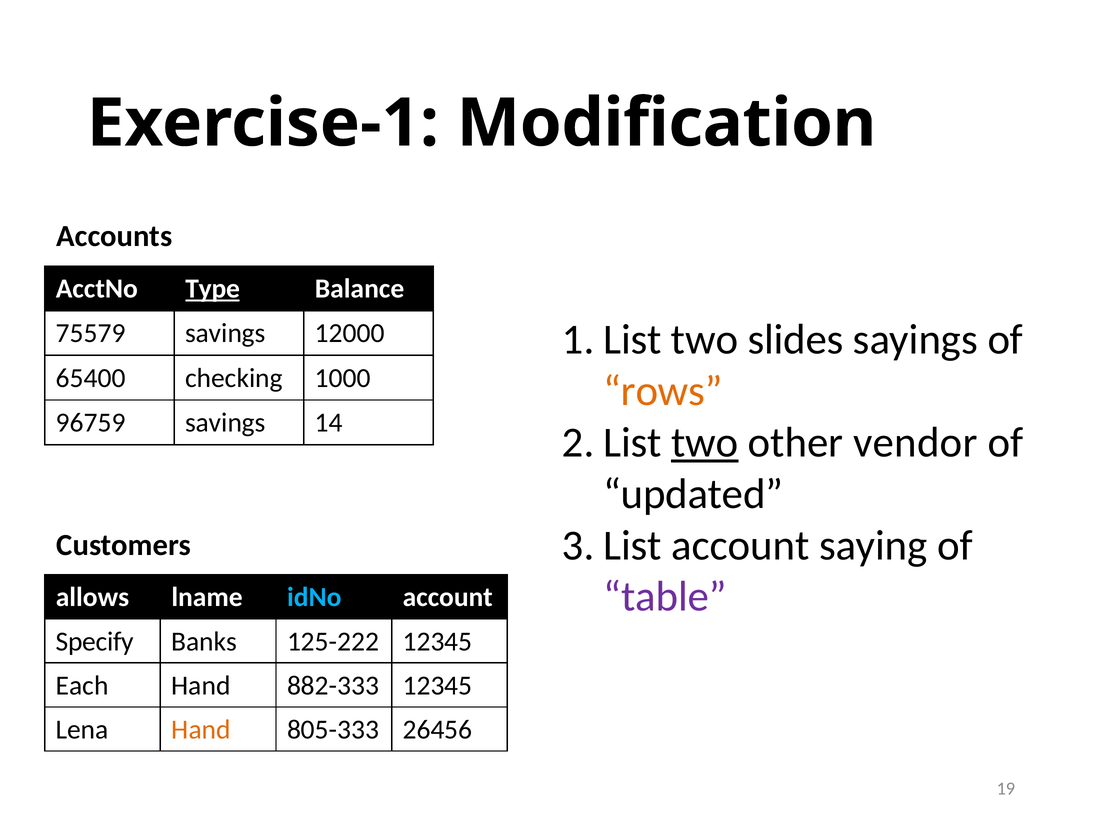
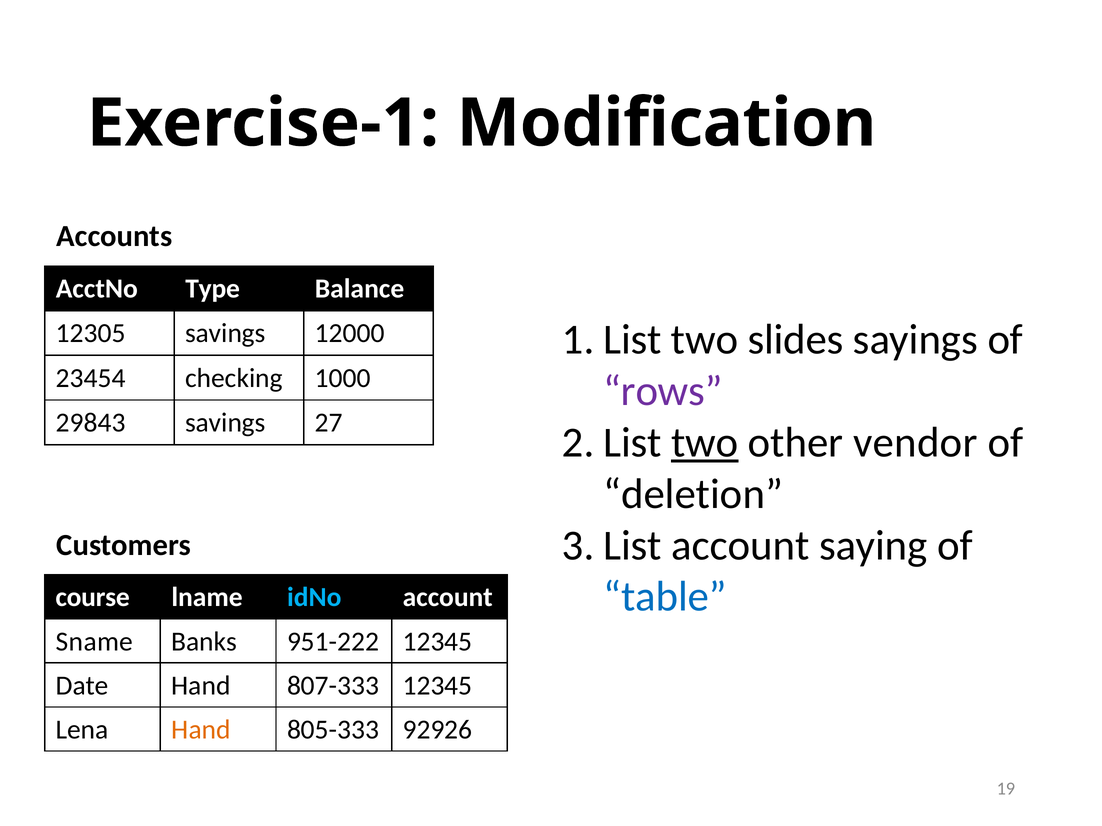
Type underline: present -> none
75579: 75579 -> 12305
65400: 65400 -> 23454
rows colour: orange -> purple
96759: 96759 -> 29843
14: 14 -> 27
updated: updated -> deletion
table colour: purple -> blue
allows: allows -> course
Specify: Specify -> Sname
125-222: 125-222 -> 951-222
Each: Each -> Date
882-333: 882-333 -> 807-333
26456: 26456 -> 92926
